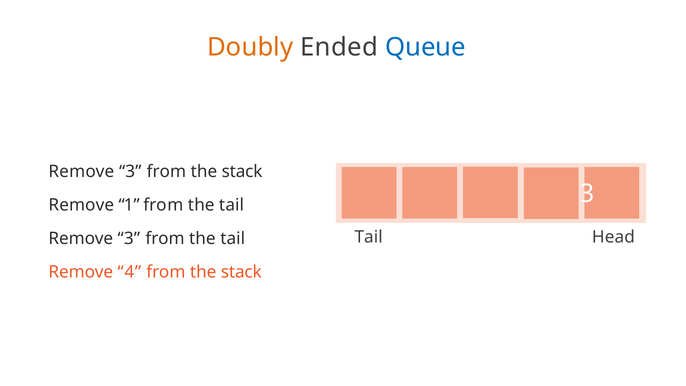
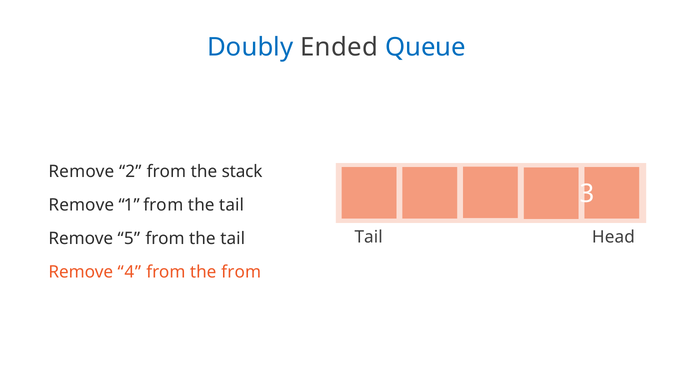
Doubly colour: orange -> blue
3 at (130, 172): 3 -> 2
3 at (129, 239): 3 -> 5
4 from the stack: stack -> from
